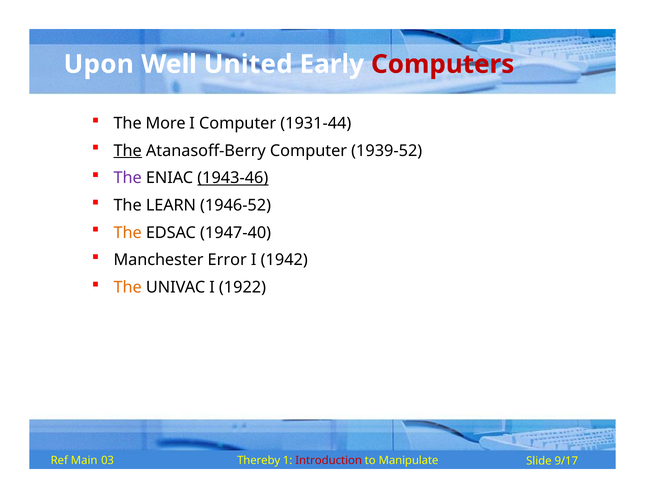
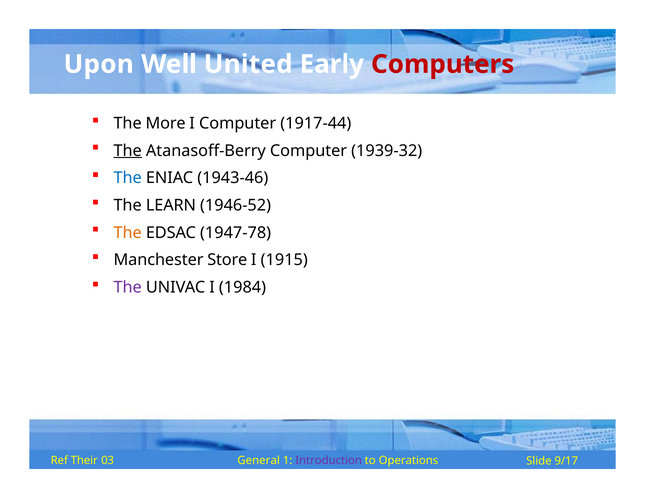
1931-44: 1931-44 -> 1917-44
1939-52: 1939-52 -> 1939-32
The at (128, 178) colour: purple -> blue
1943-46 underline: present -> none
1947-40: 1947-40 -> 1947-78
Error: Error -> Store
1942: 1942 -> 1915
The at (128, 288) colour: orange -> purple
1922: 1922 -> 1984
Main: Main -> Their
Thereby: Thereby -> General
Introduction colour: red -> purple
Manipulate: Manipulate -> Operations
